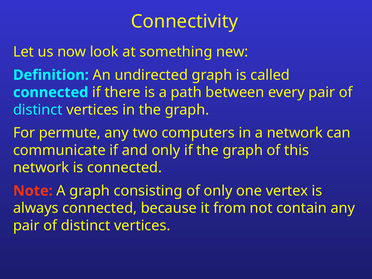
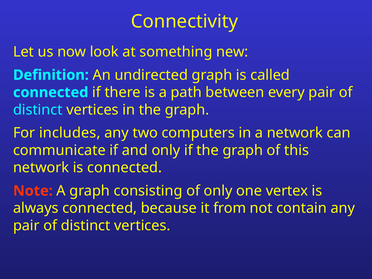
permute: permute -> includes
